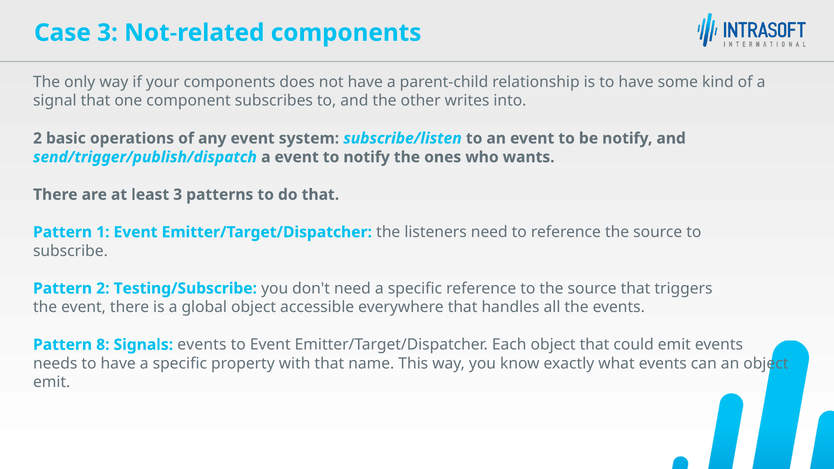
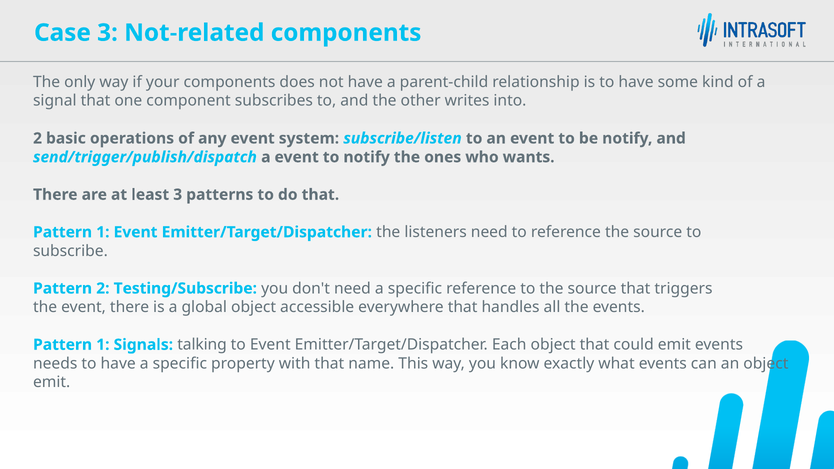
8 at (103, 345): 8 -> 1
Signals events: events -> talking
